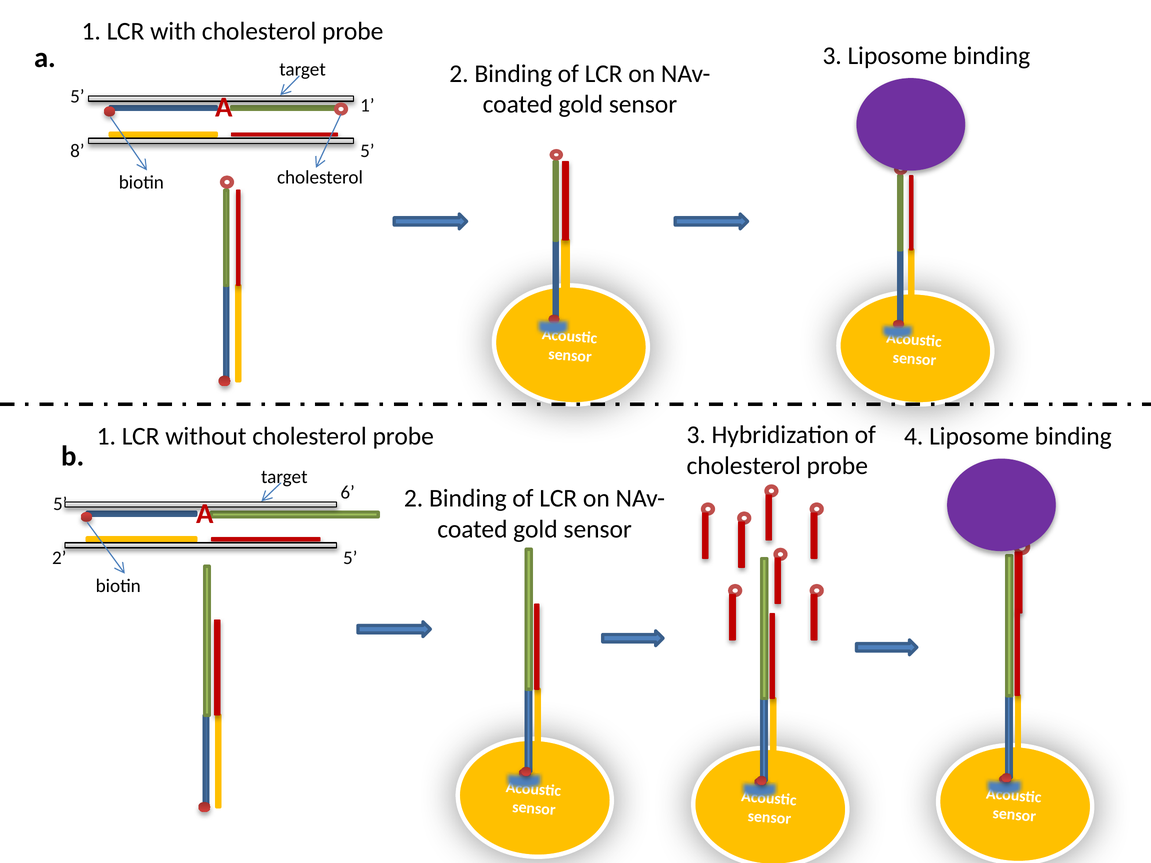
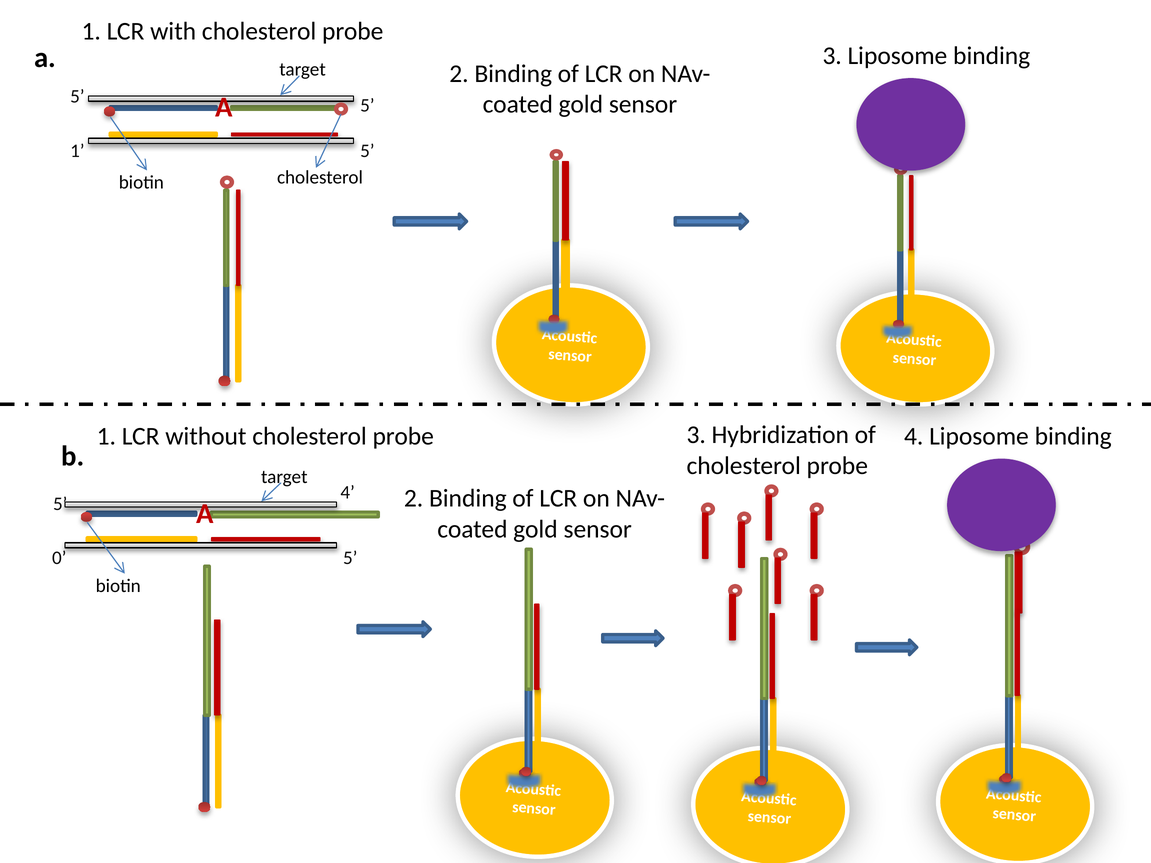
A 1: 1 -> 5
8 at (77, 151): 8 -> 1
6 at (348, 493): 6 -> 4
2 at (59, 558): 2 -> 0
